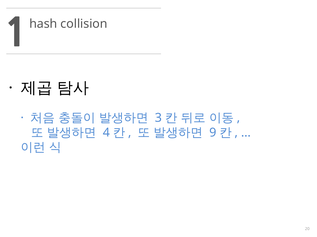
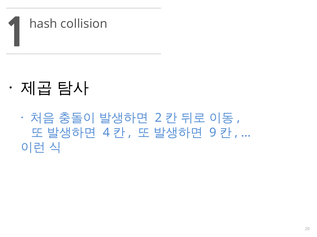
3: 3 -> 2
